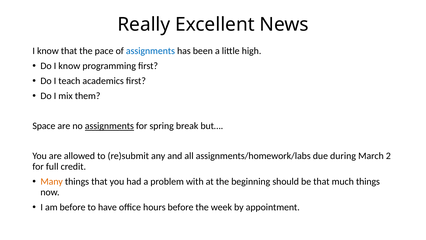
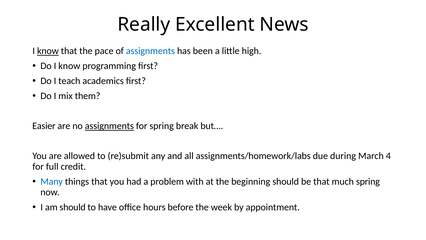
know at (48, 51) underline: none -> present
Space: Space -> Easier
2: 2 -> 4
Many colour: orange -> blue
much things: things -> spring
am before: before -> should
